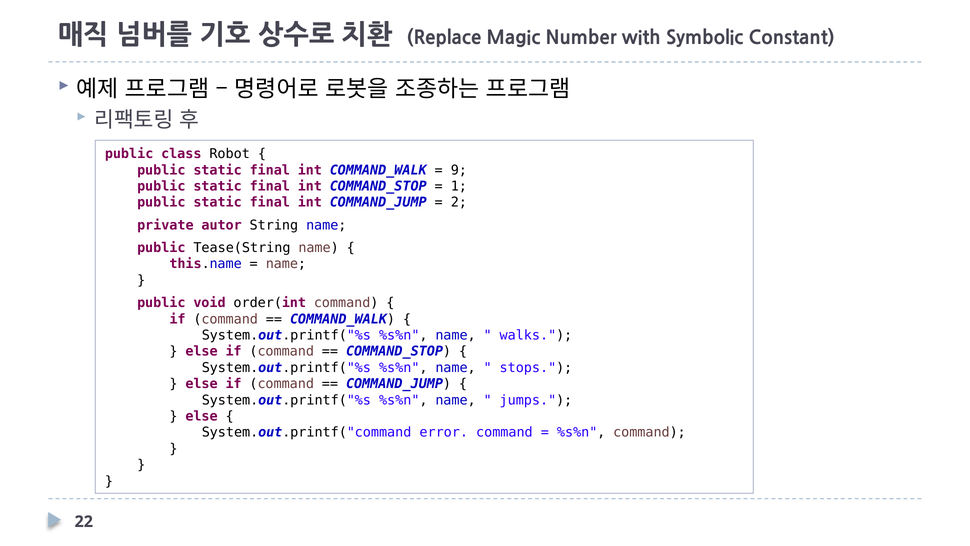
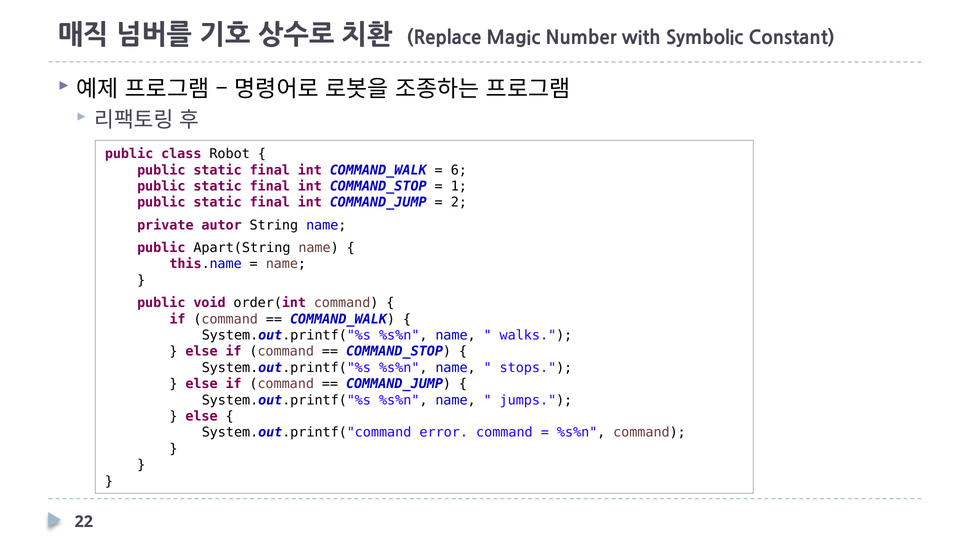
9: 9 -> 6
Tease(String: Tease(String -> Apart(String
